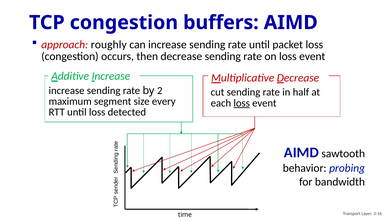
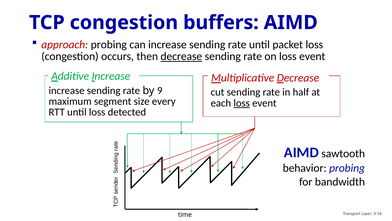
approach roughly: roughly -> probing
decrease at (181, 56) underline: none -> present
2: 2 -> 9
